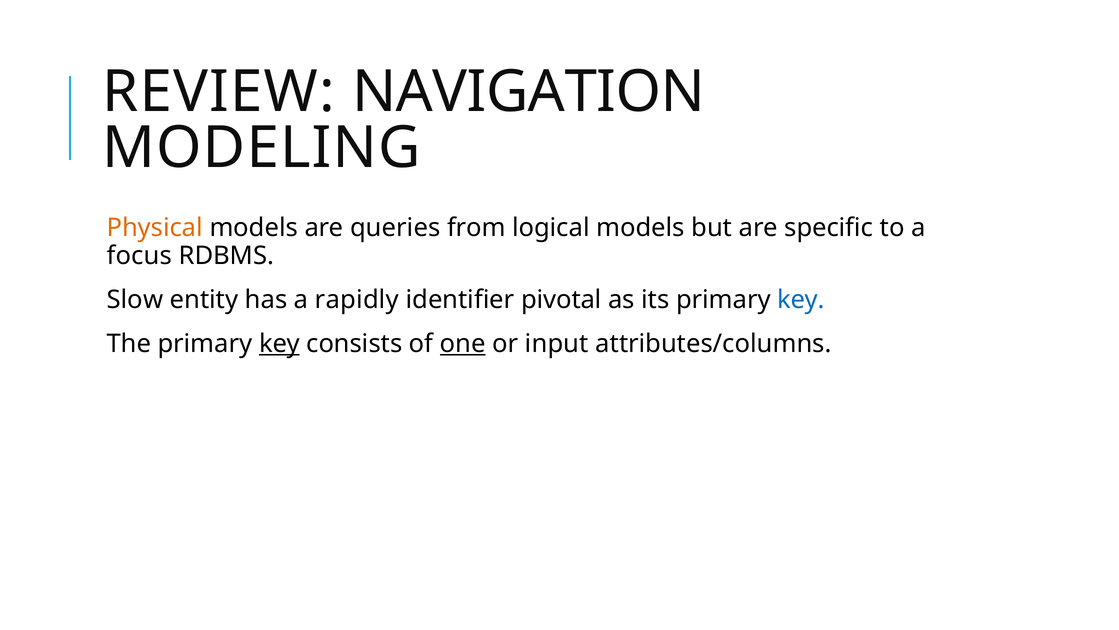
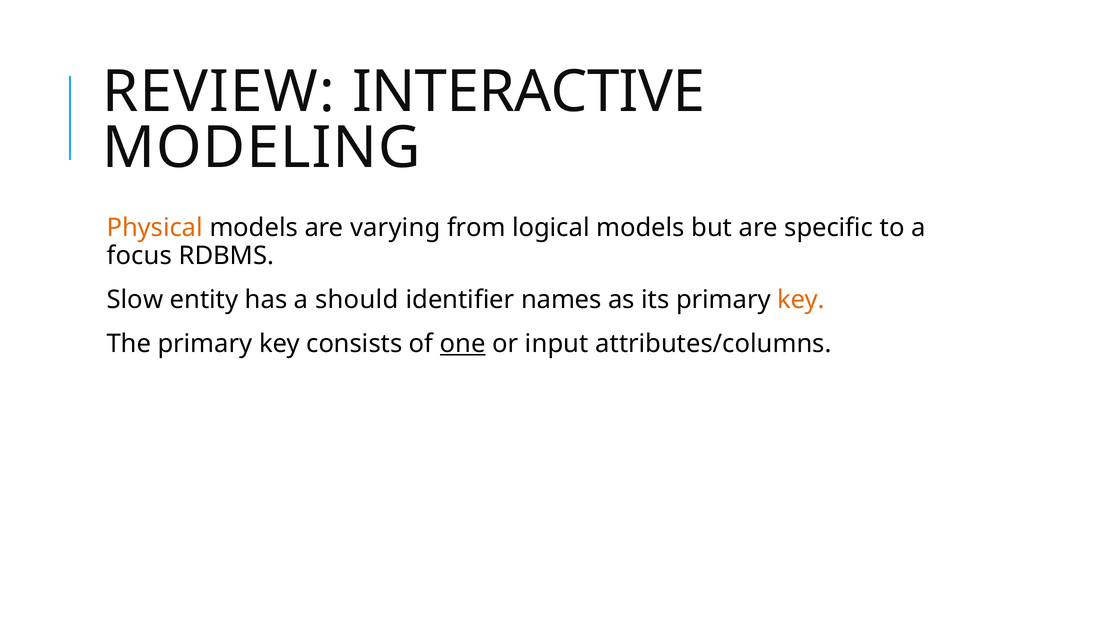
NAVIGATION: NAVIGATION -> INTERACTIVE
queries: queries -> varying
rapidly: rapidly -> should
pivotal: pivotal -> names
key at (801, 299) colour: blue -> orange
key at (279, 343) underline: present -> none
